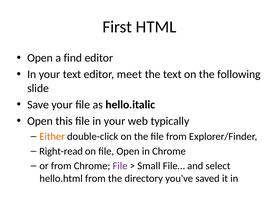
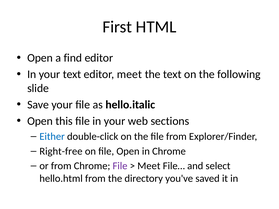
typically: typically -> sections
Either colour: orange -> blue
Right-read: Right-read -> Right-free
Small at (149, 166): Small -> Meet
